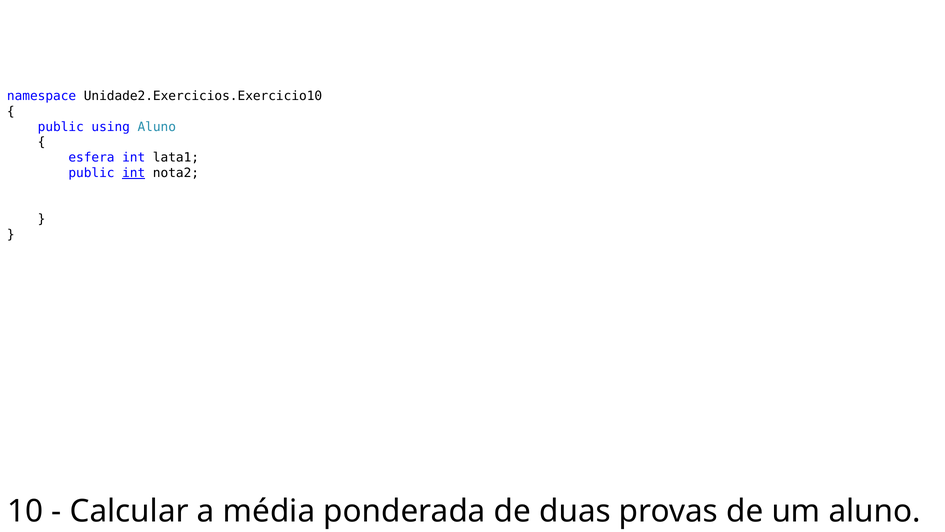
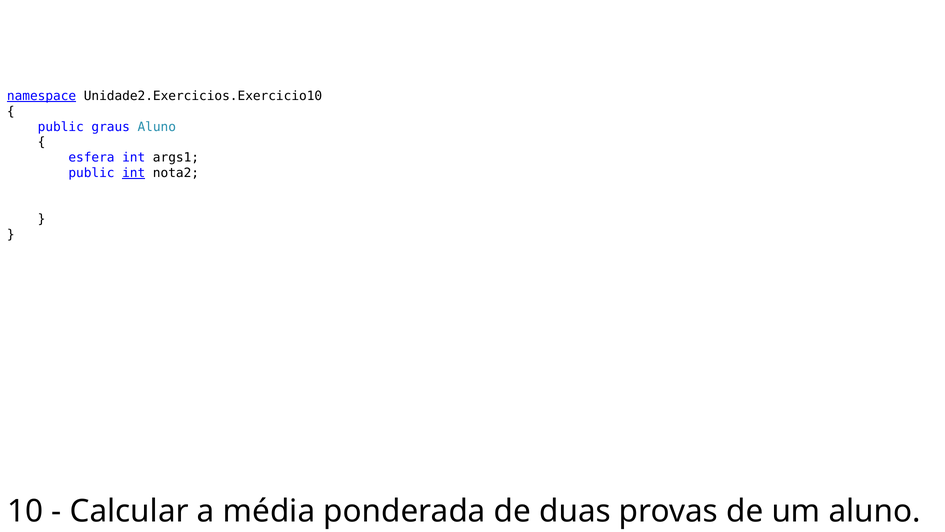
namespace underline: none -> present
using: using -> graus
lata1: lata1 -> args1
